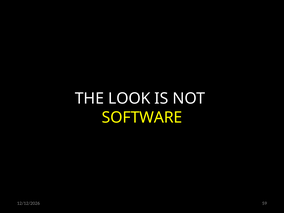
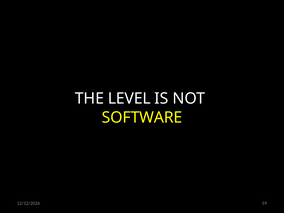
LOOK: LOOK -> LEVEL
